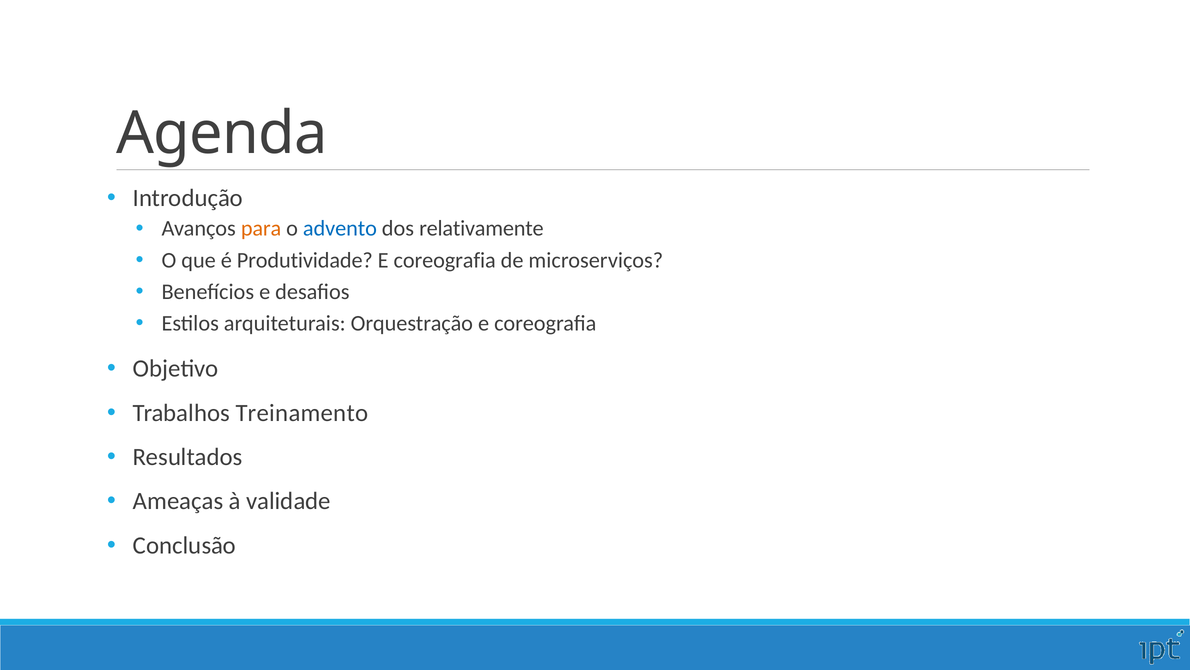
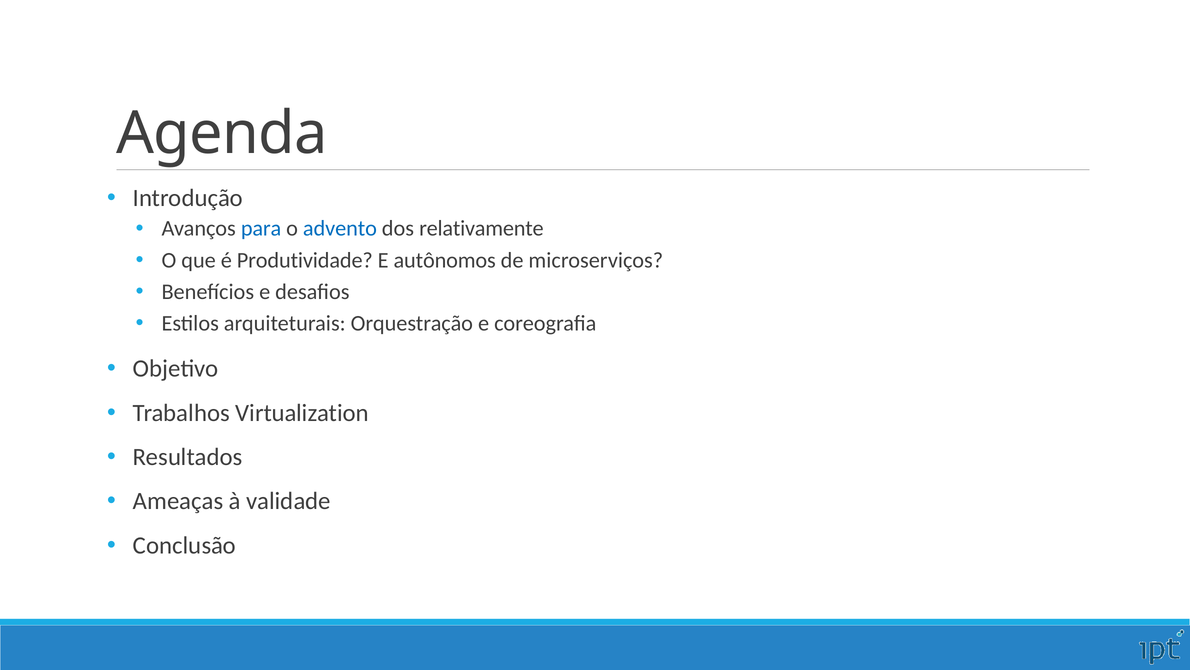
para colour: orange -> blue
coreografia at (445, 260): coreografia -> autônomos
Treinamento: Treinamento -> Virtualization
